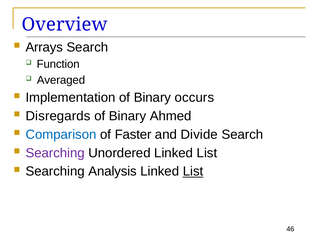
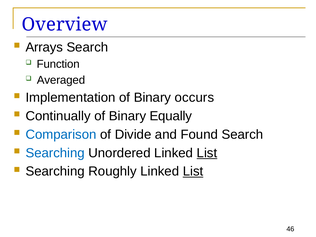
Disregards: Disregards -> Continually
Ahmed: Ahmed -> Equally
Faster: Faster -> Divide
Divide: Divide -> Found
Searching at (55, 153) colour: purple -> blue
List at (207, 153) underline: none -> present
Analysis: Analysis -> Roughly
